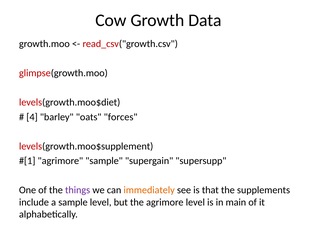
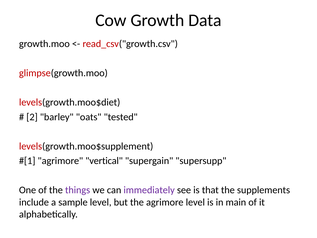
4: 4 -> 2
forces: forces -> tested
agrimore sample: sample -> vertical
immediately colour: orange -> purple
